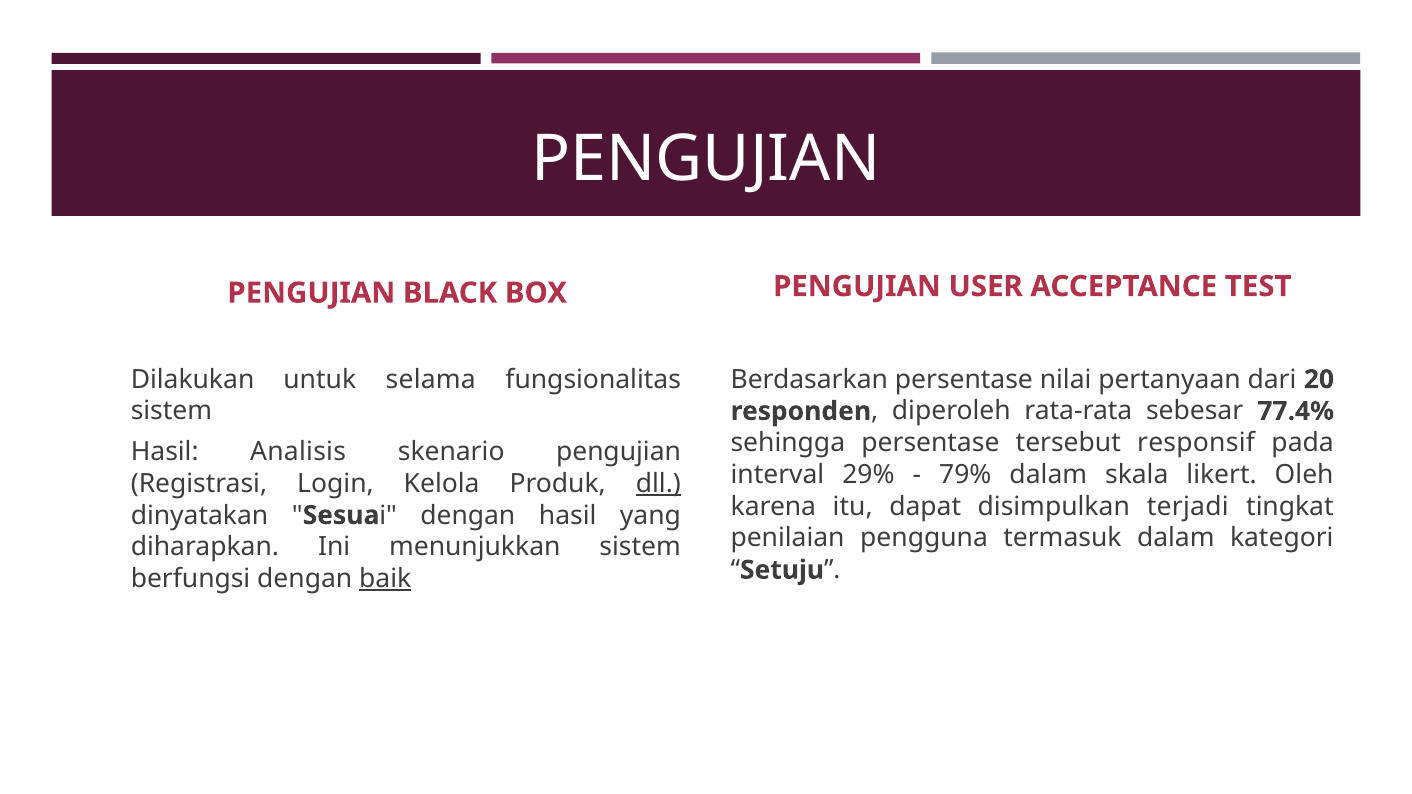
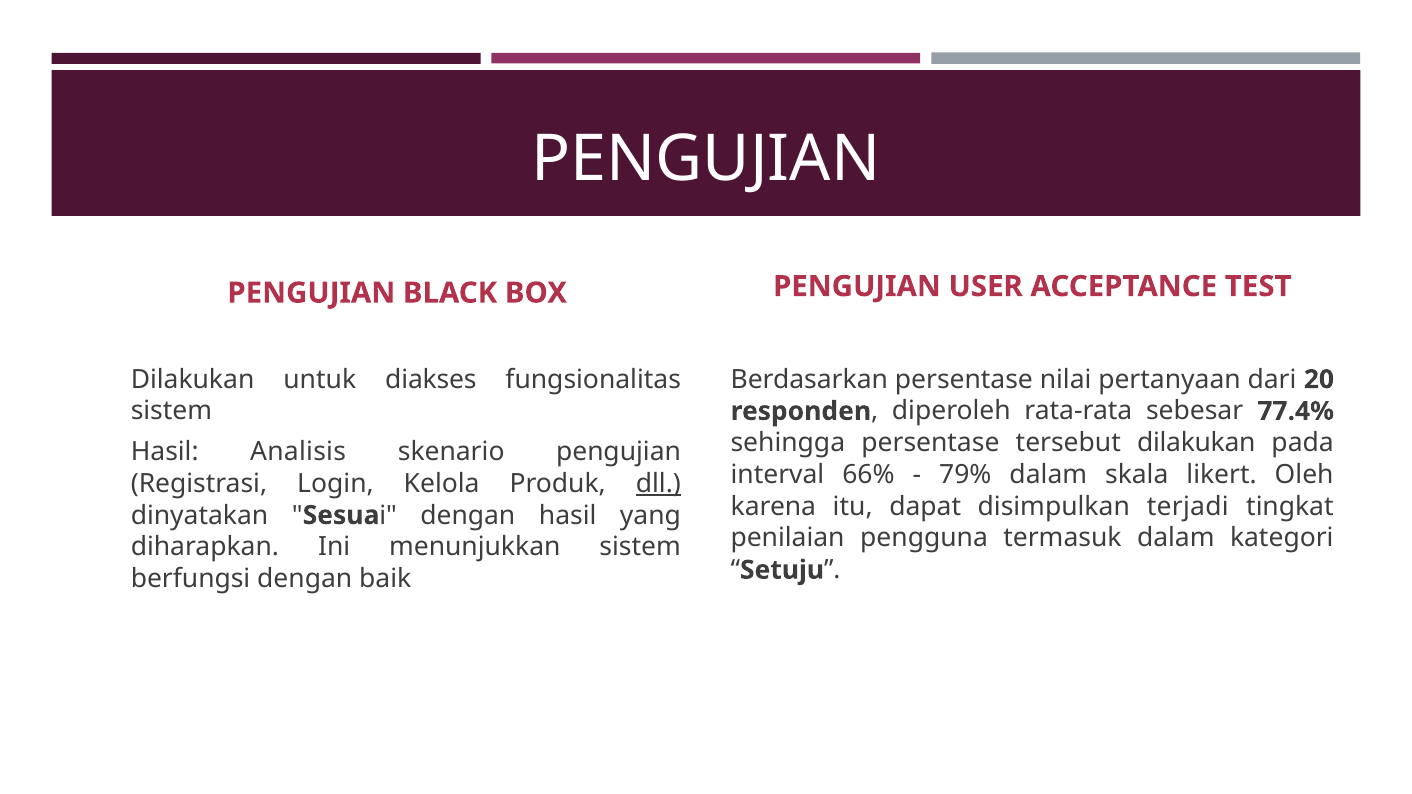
selama: selama -> diakses
tersebut responsif: responsif -> dilakukan
29%: 29% -> 66%
baik underline: present -> none
